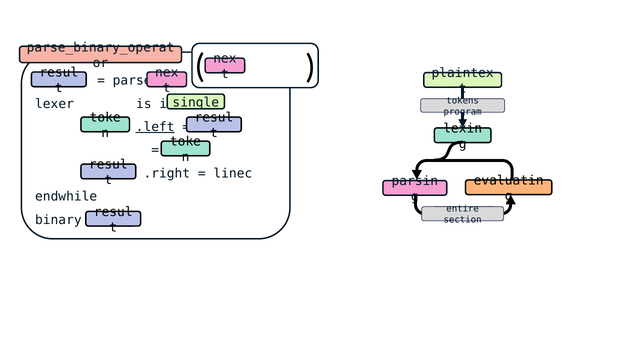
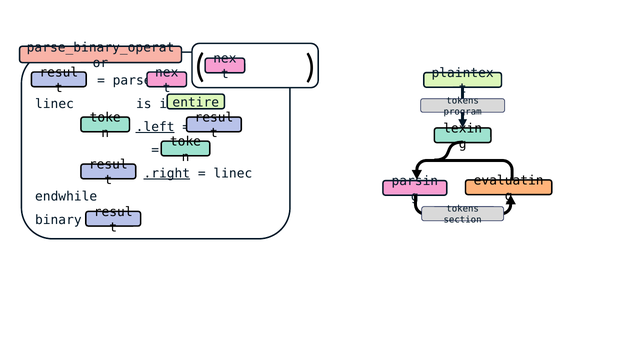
single: single -> entire
lexer at (55, 104): lexer -> linec
.right underline: none -> present
entire at (463, 209): entire -> tokens
